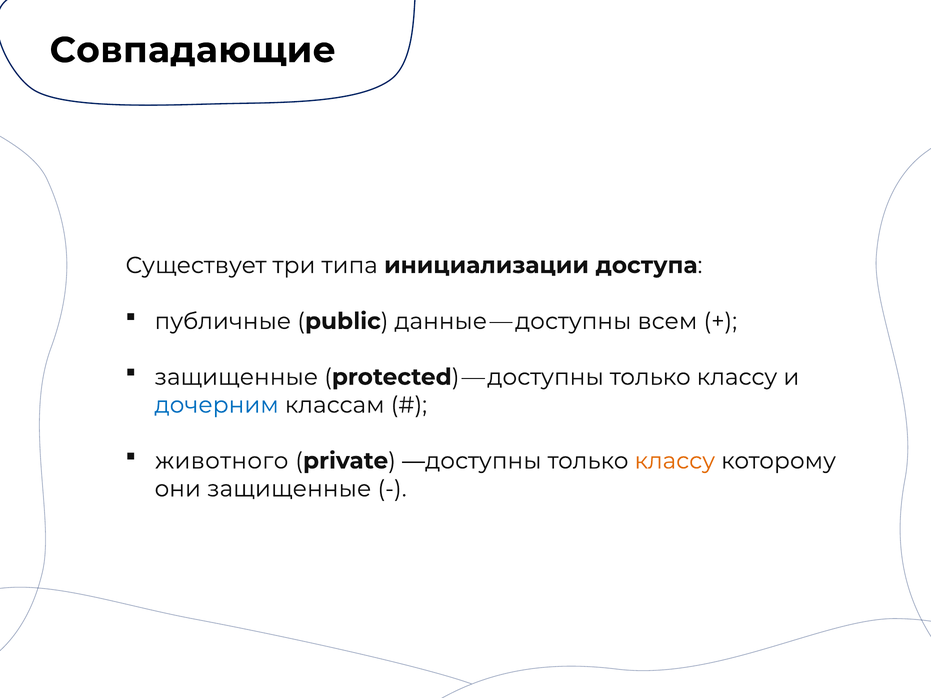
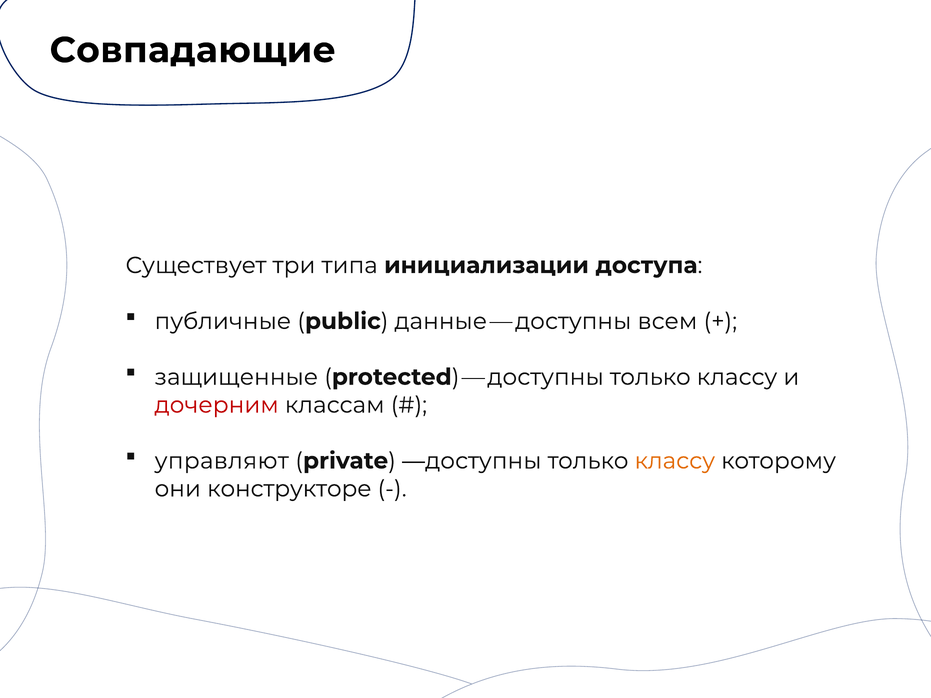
дочерним colour: blue -> red
животного: животного -> управляют
они защищенные: защищенные -> конструкторе
